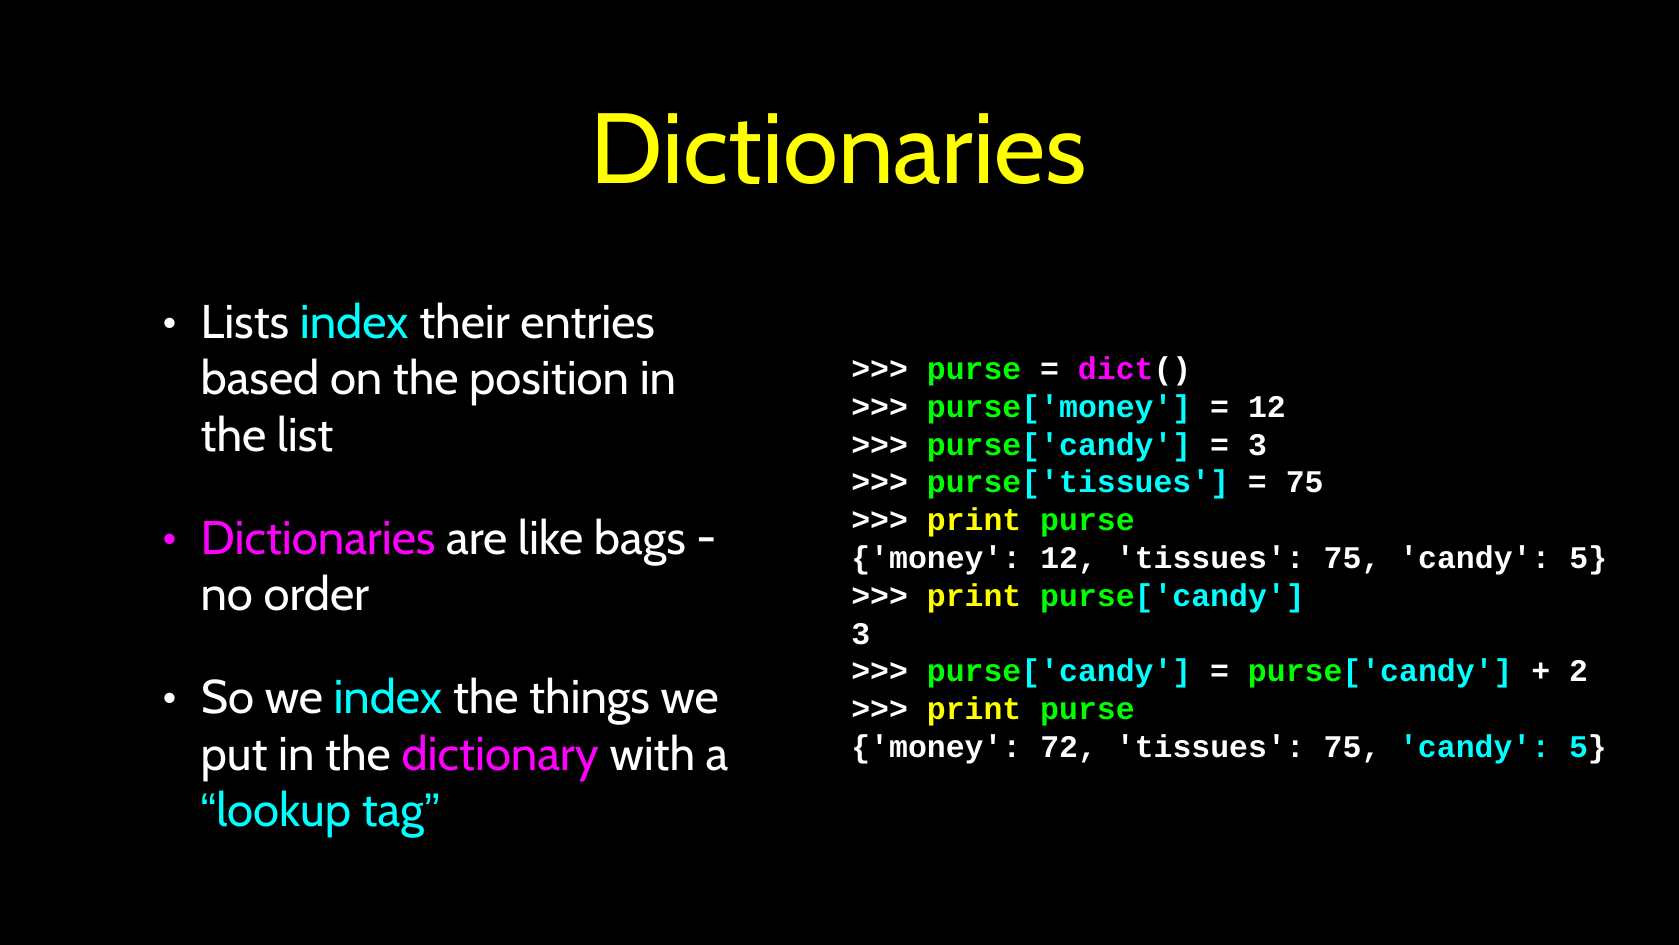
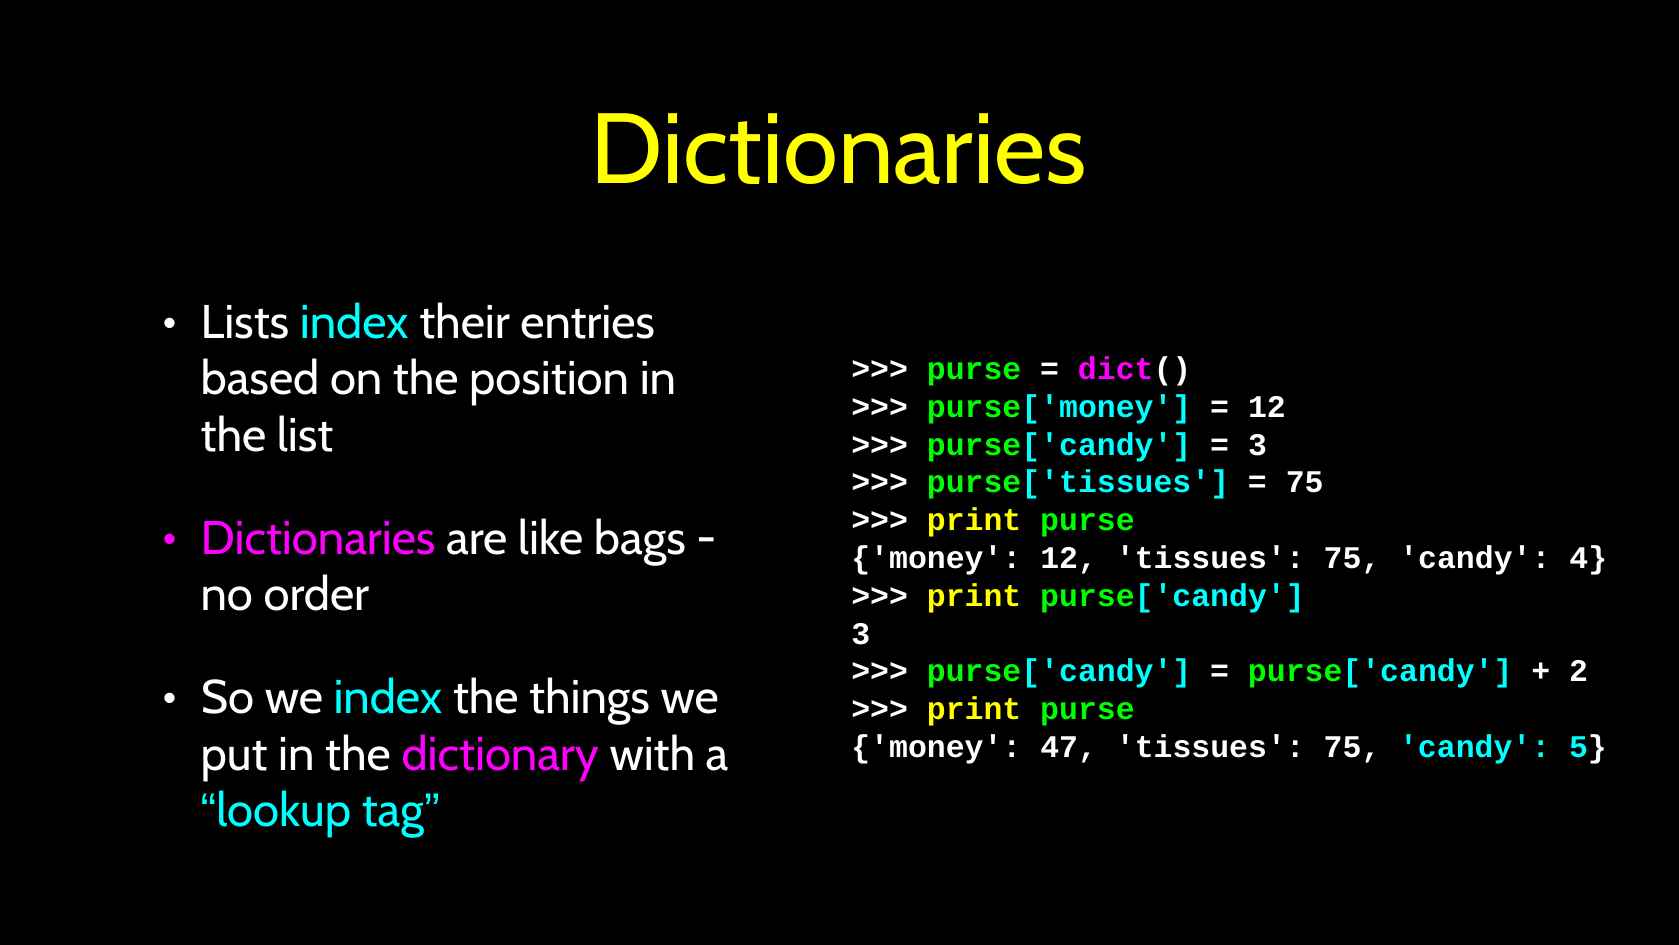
5 at (1588, 558): 5 -> 4
72: 72 -> 47
